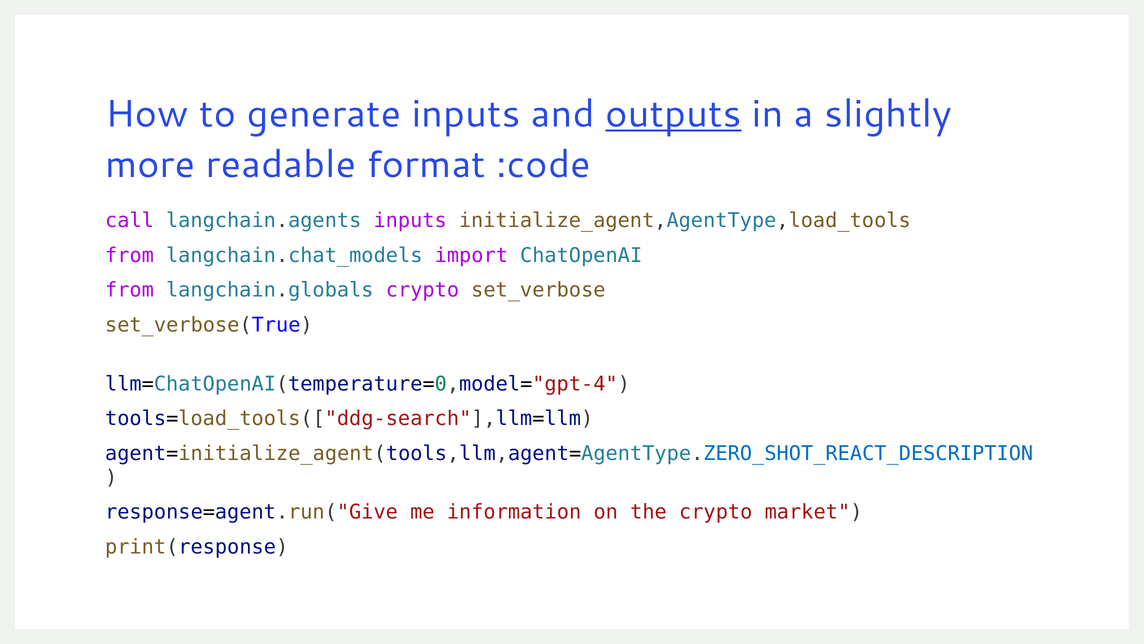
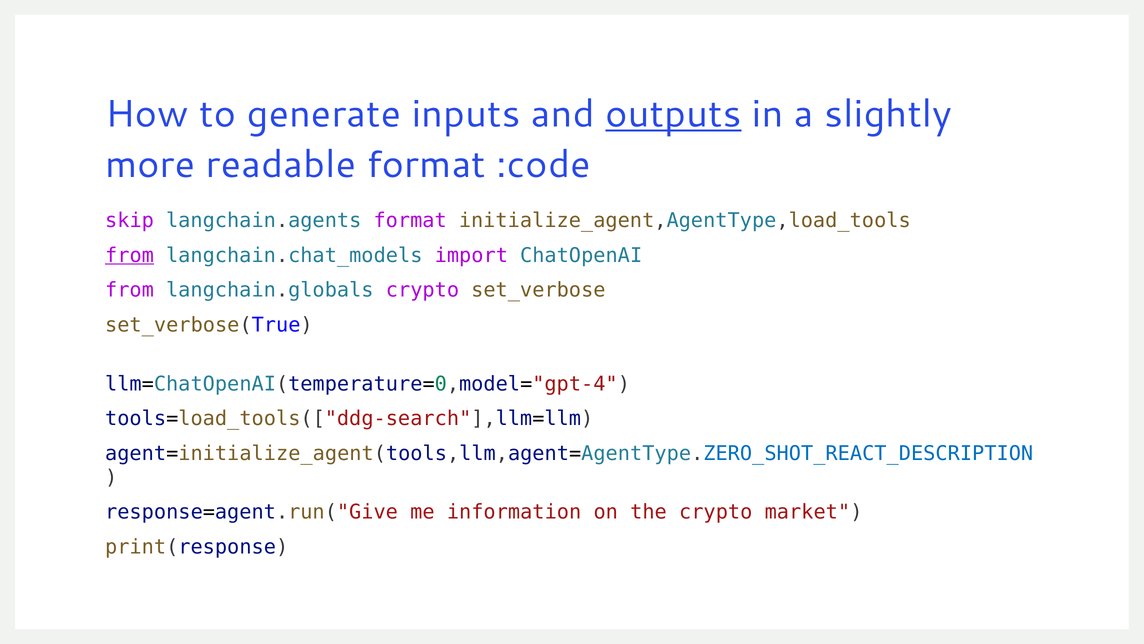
call: call -> skip
langchain.agents inputs: inputs -> format
from at (130, 255) underline: none -> present
